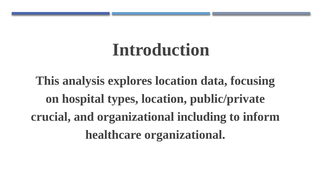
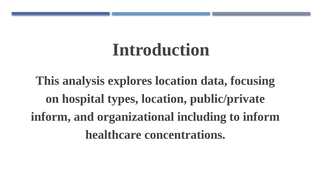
crucial at (51, 117): crucial -> inform
healthcare organizational: organizational -> concentrations
